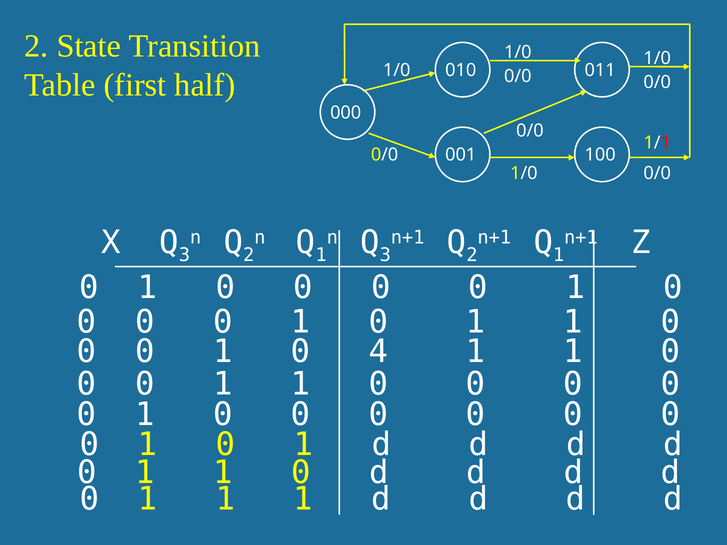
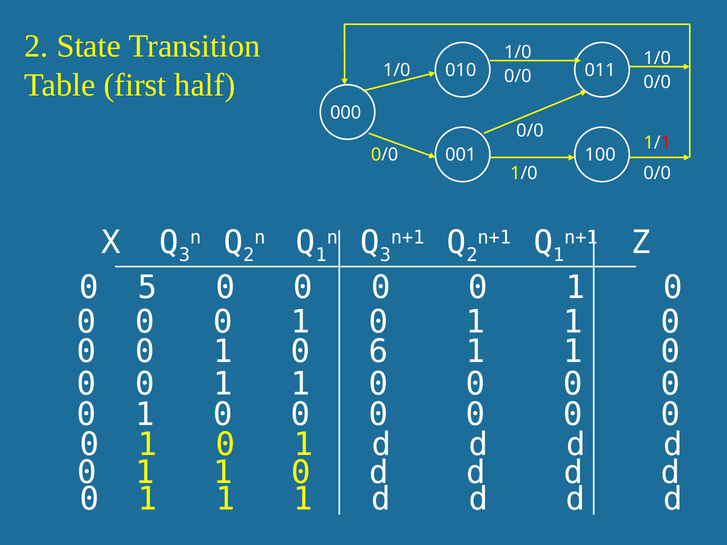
1 at (148, 288): 1 -> 5
4: 4 -> 6
